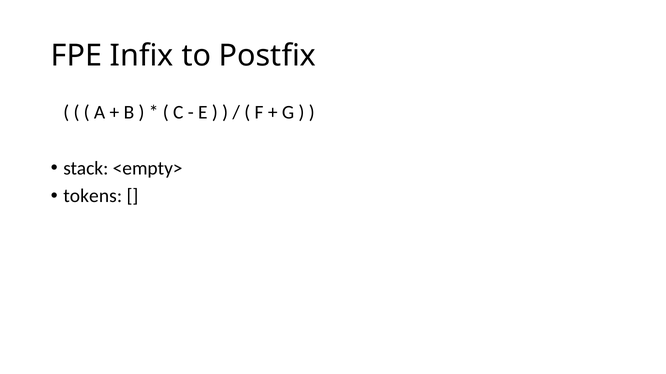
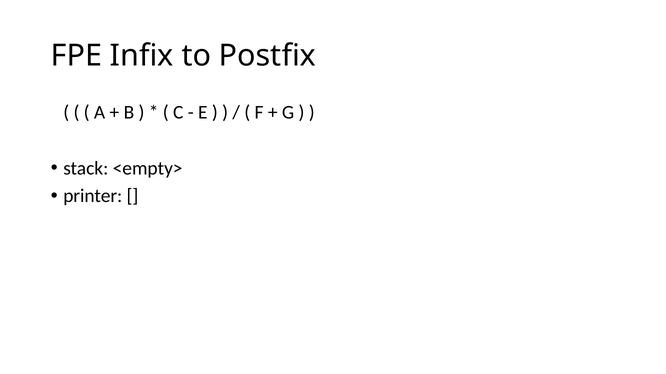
tokens: tokens -> printer
